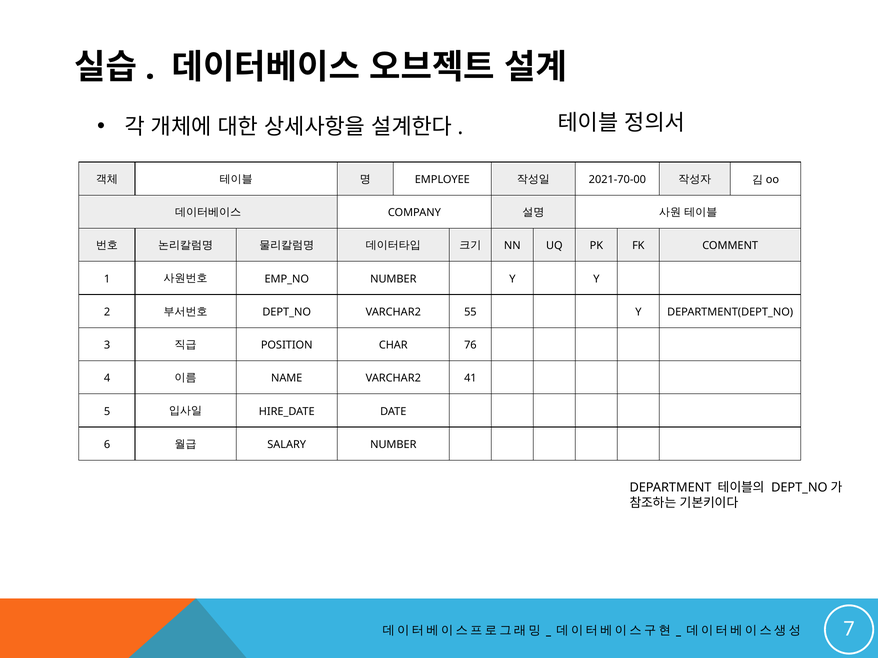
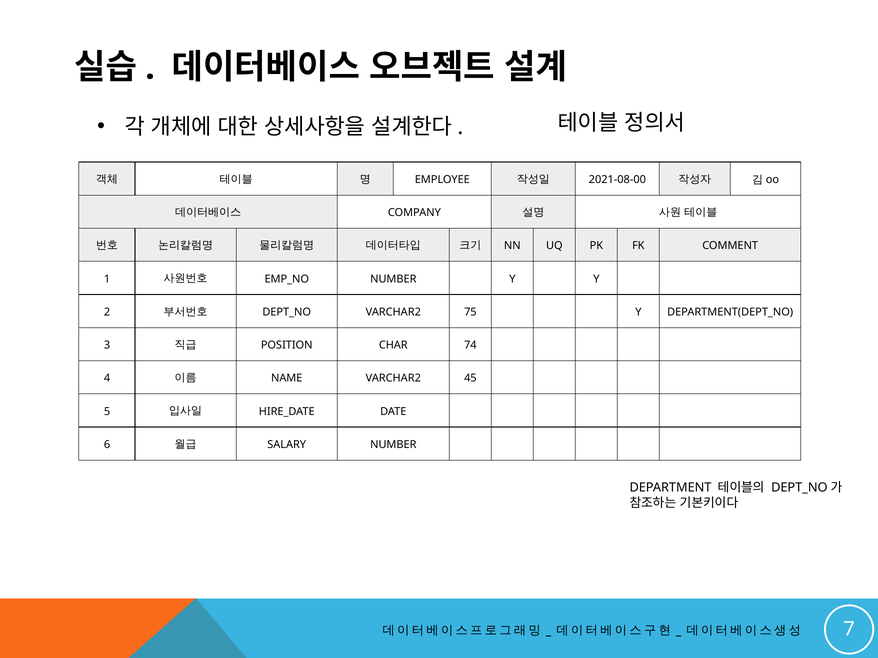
2021-70-00: 2021-70-00 -> 2021-08-00
55: 55 -> 75
76: 76 -> 74
41: 41 -> 45
